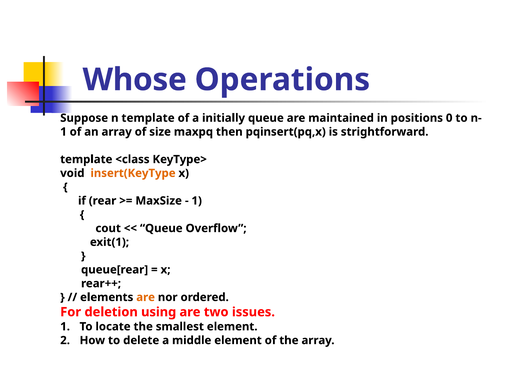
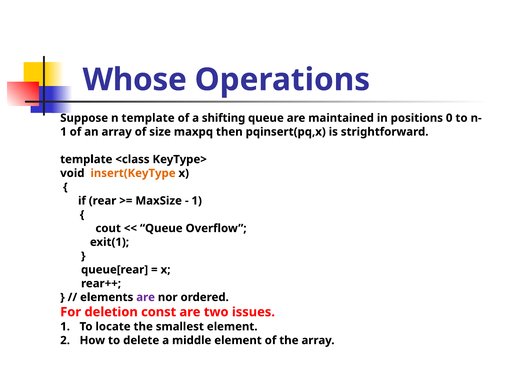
initially: initially -> shifting
are at (146, 297) colour: orange -> purple
using: using -> const
